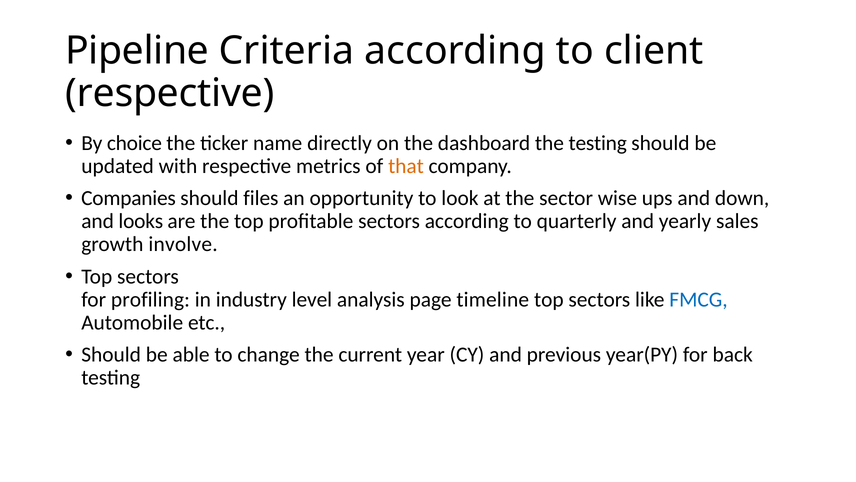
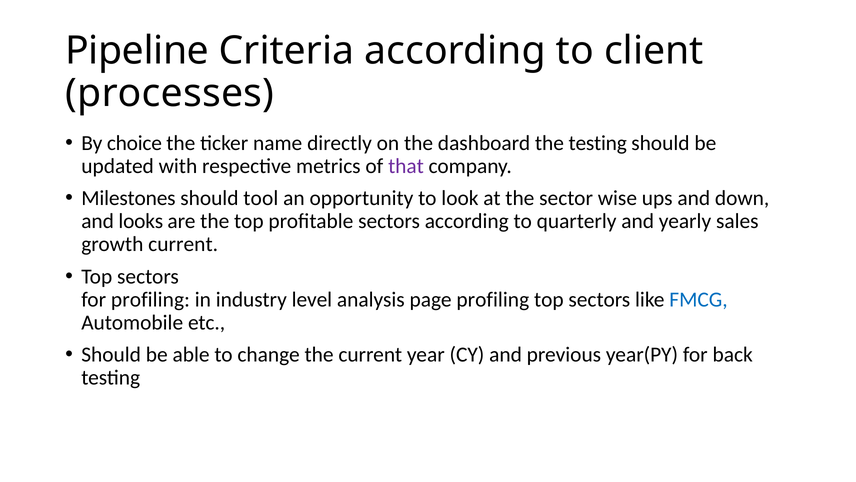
respective at (170, 93): respective -> processes
that colour: orange -> purple
Companies: Companies -> Milestones
files: files -> tool
growth involve: involve -> current
page timeline: timeline -> profiling
